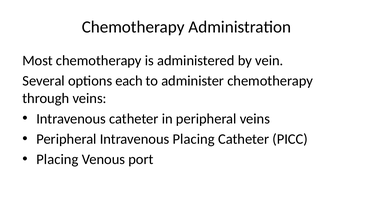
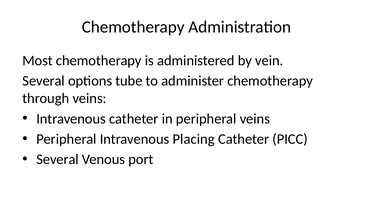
each: each -> tube
Placing at (57, 159): Placing -> Several
